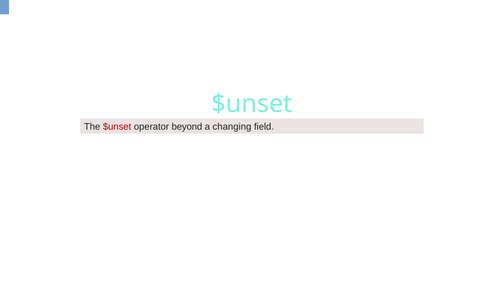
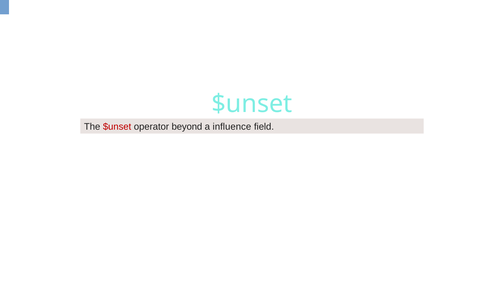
changing: changing -> influence
